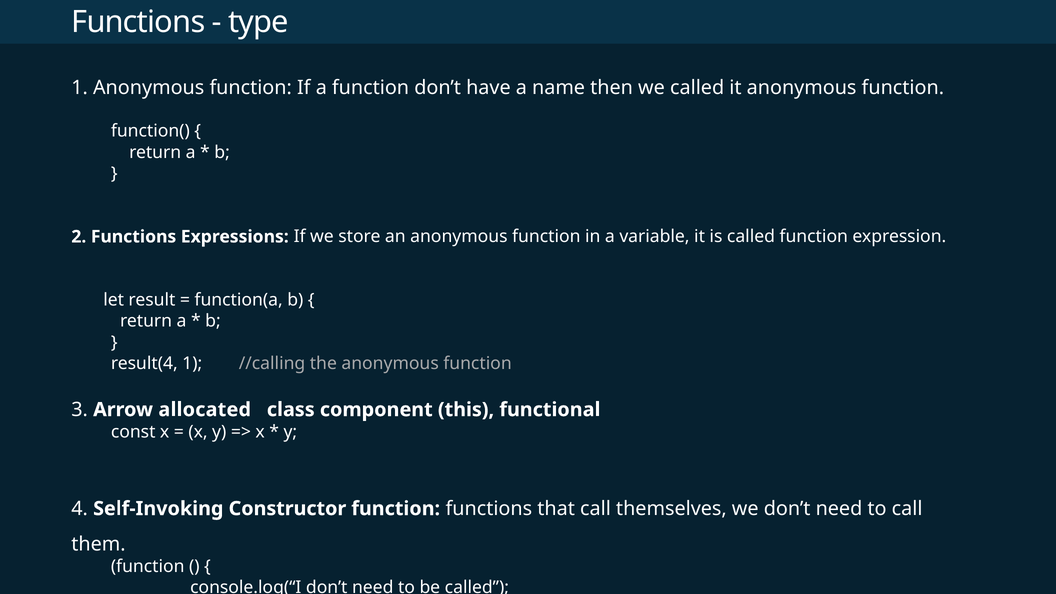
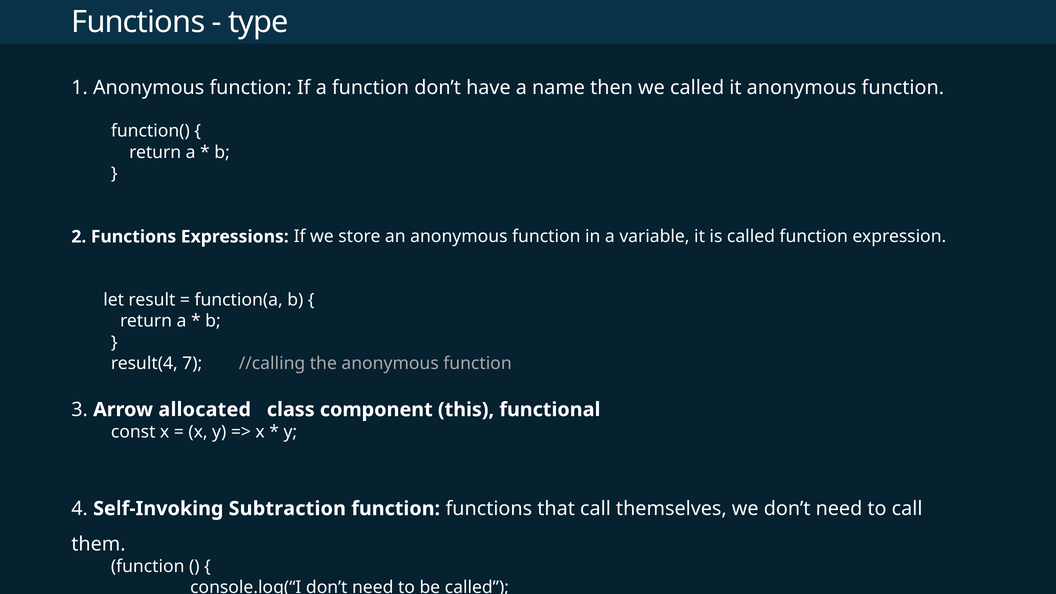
result(4 1: 1 -> 7
Constructor: Constructor -> Subtraction
